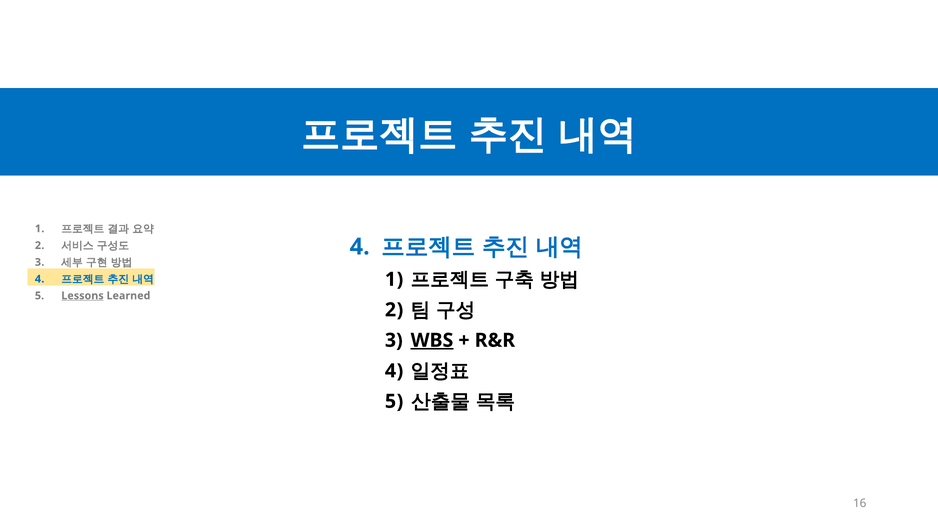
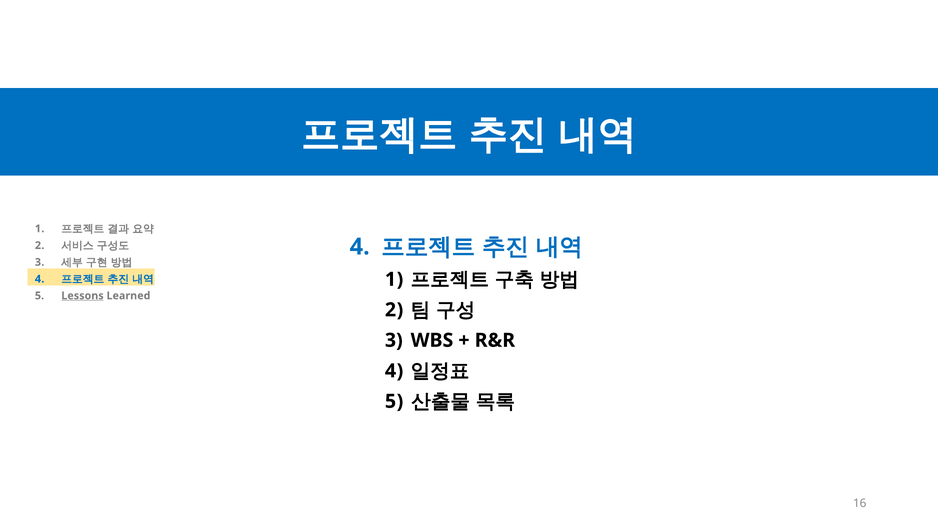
WBS underline: present -> none
